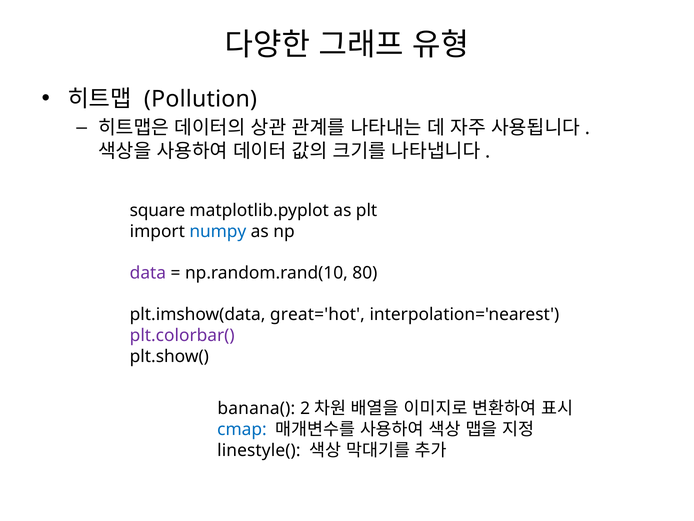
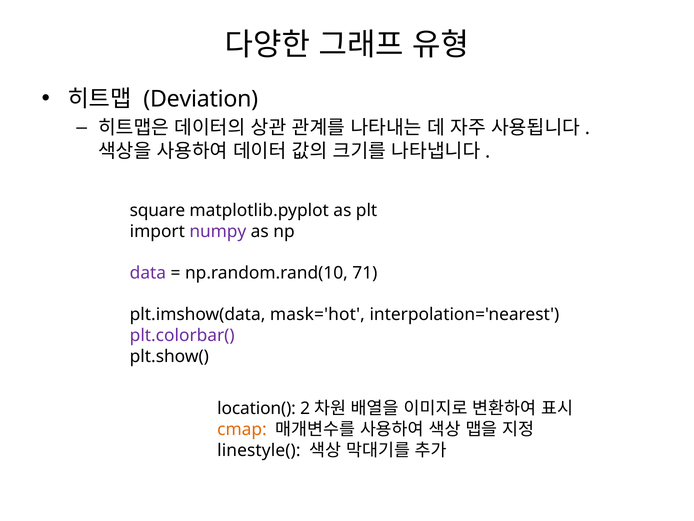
Pollution: Pollution -> Deviation
numpy colour: blue -> purple
80: 80 -> 71
great='hot: great='hot -> mask='hot
banana(: banana( -> location(
cmap colour: blue -> orange
